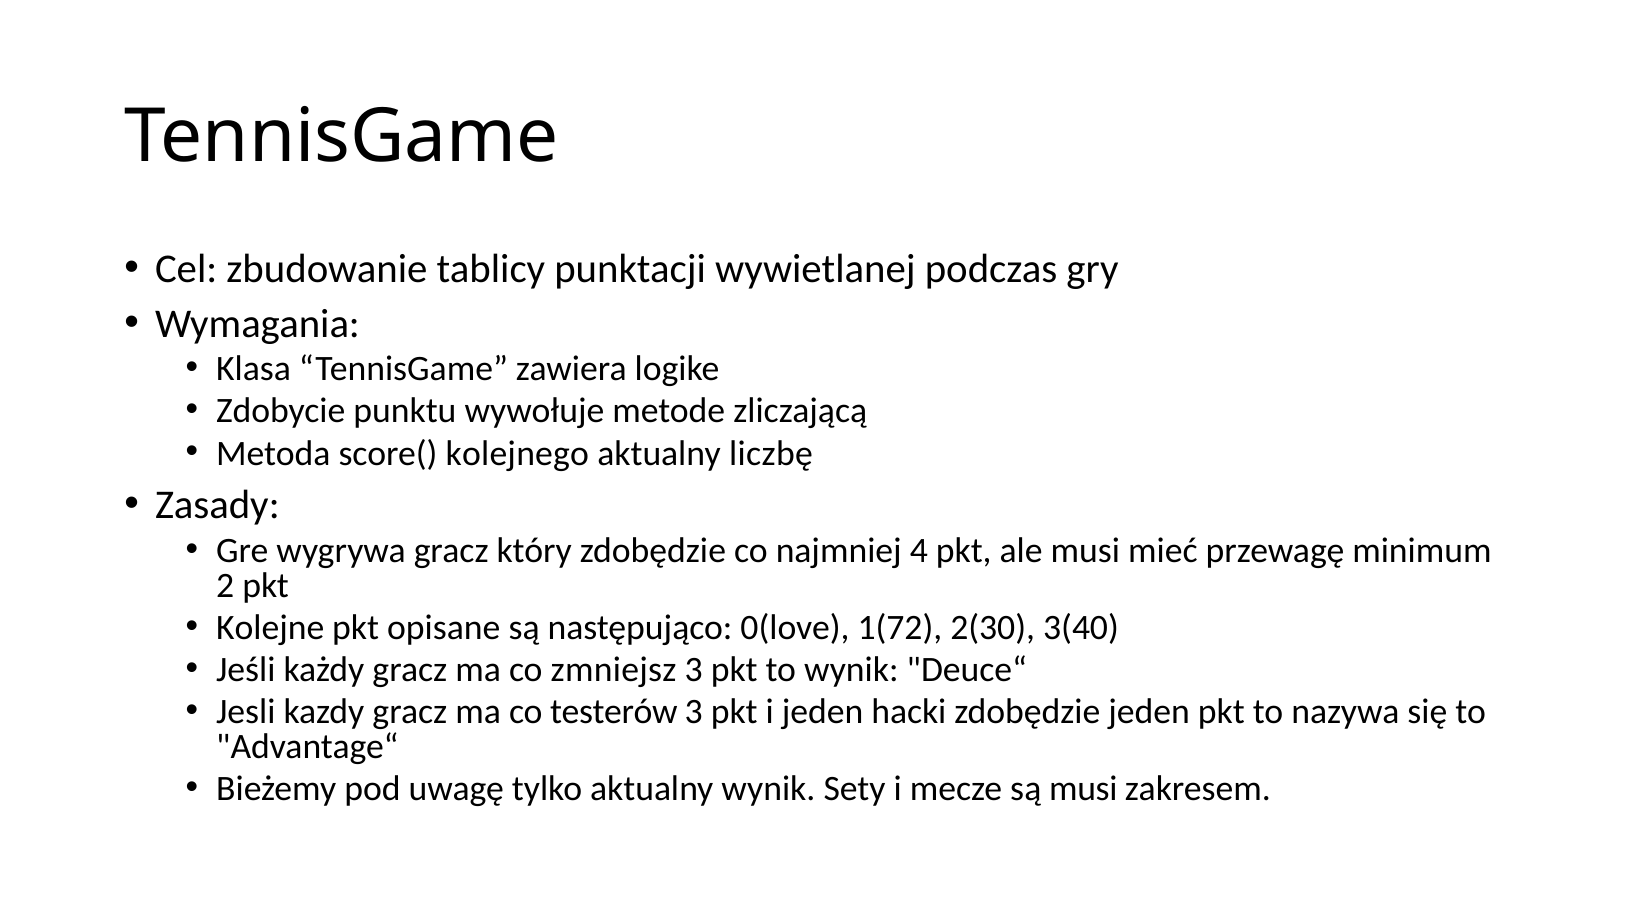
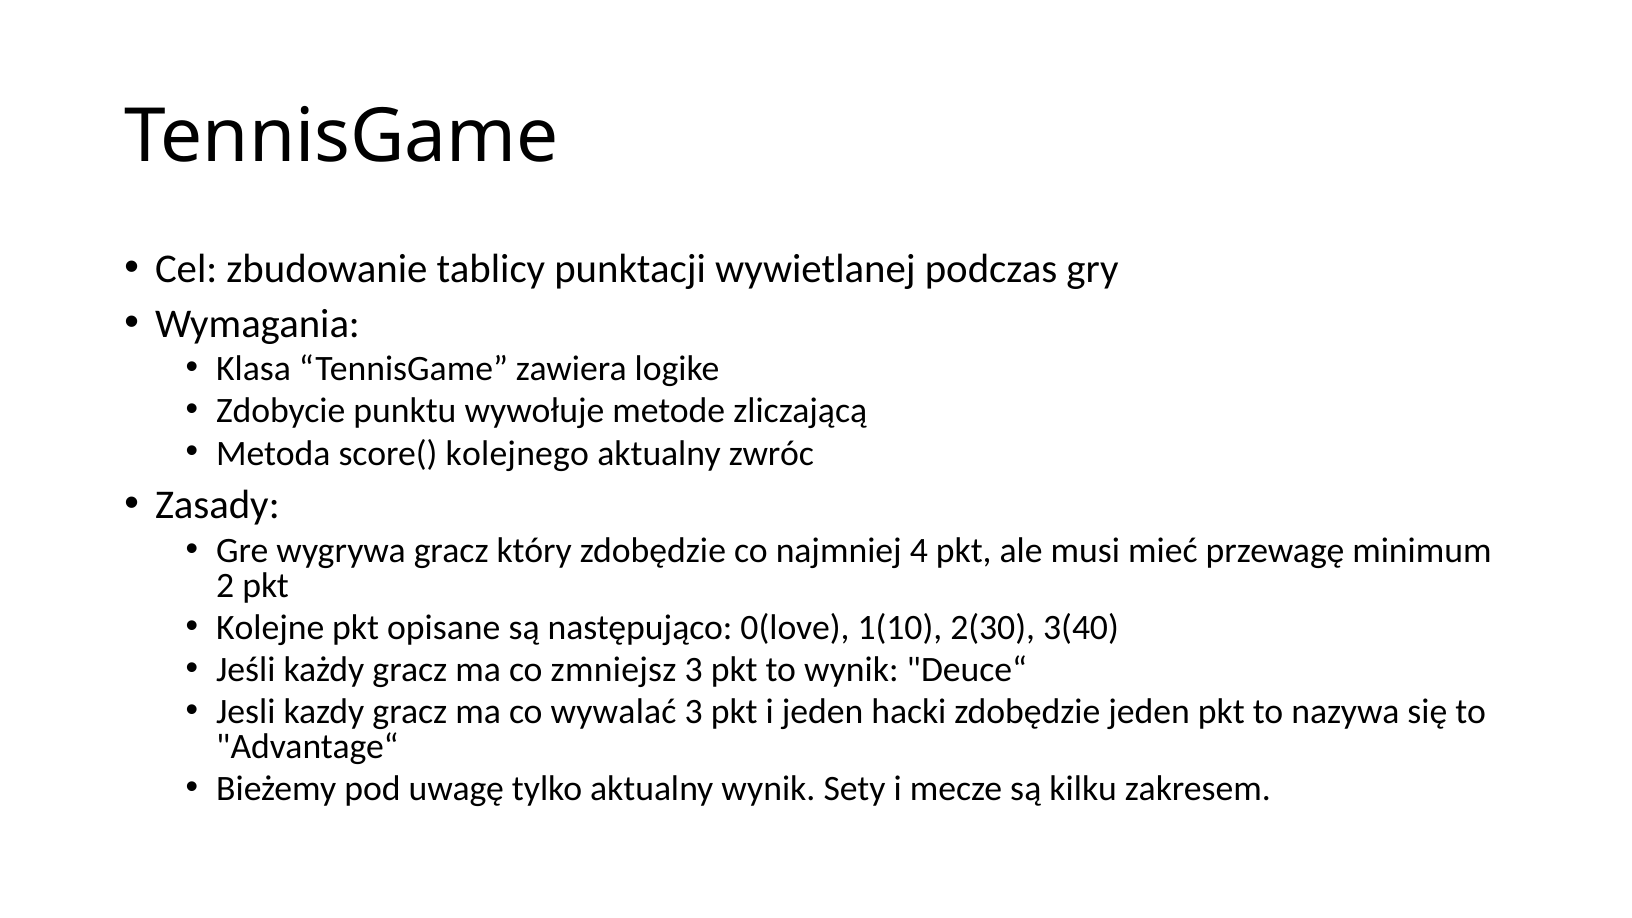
liczbę: liczbę -> zwróc
1(72: 1(72 -> 1(10
testerów: testerów -> wywalać
są musi: musi -> kilku
